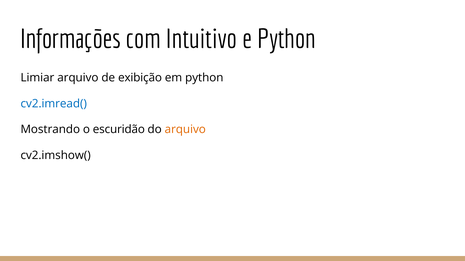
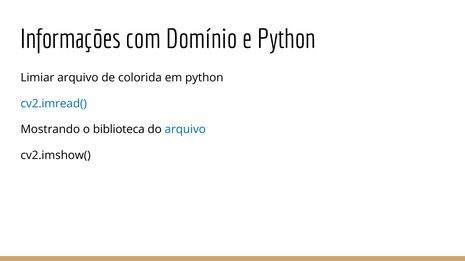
Intuitivo: Intuitivo -> Domínio
exibição: exibição -> colorida
escuridão: escuridão -> biblioteca
arquivo at (185, 130) colour: orange -> blue
